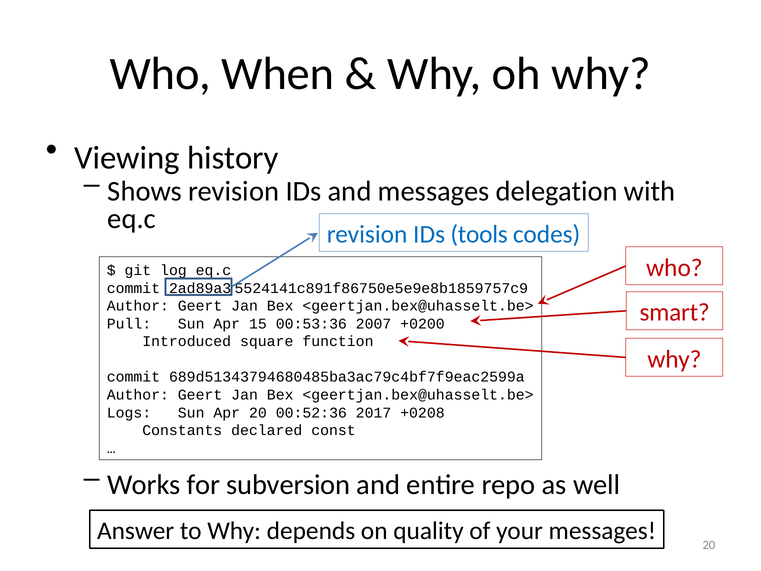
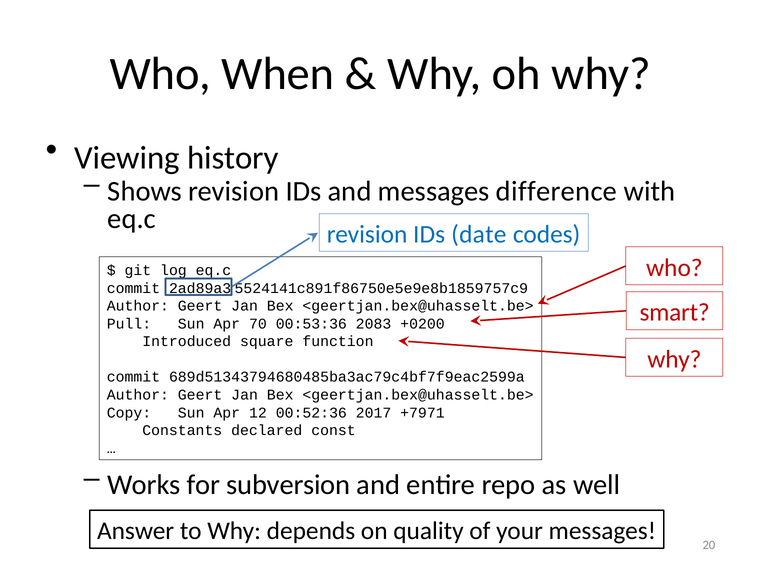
delegation: delegation -> difference
tools: tools -> date
15: 15 -> 70
2007: 2007 -> 2083
Logs: Logs -> Copy
Apr 20: 20 -> 12
+0208: +0208 -> +7971
